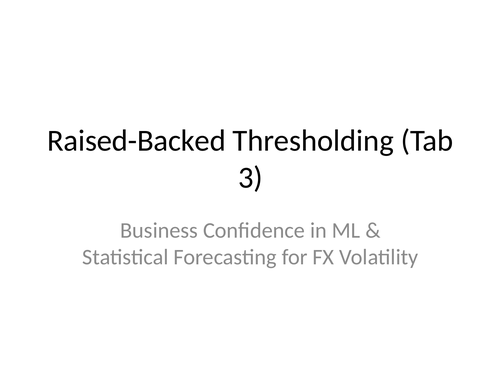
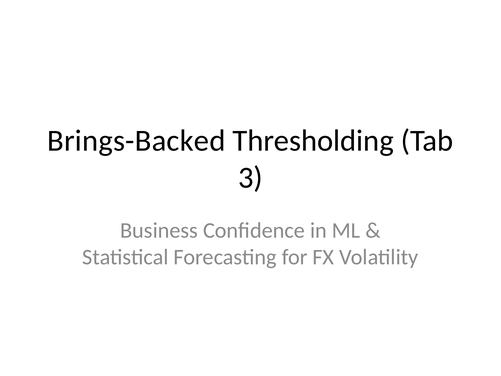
Raised-Backed: Raised-Backed -> Brings-Backed
